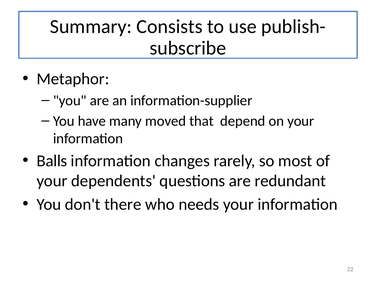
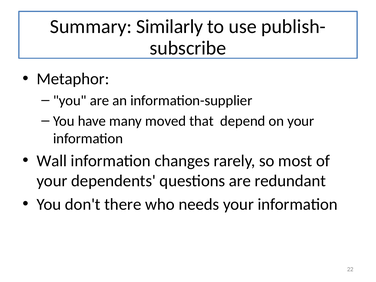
Consists: Consists -> Similarly
Balls: Balls -> Wall
